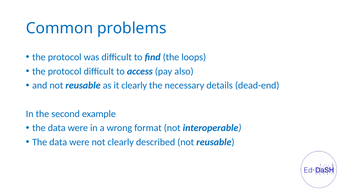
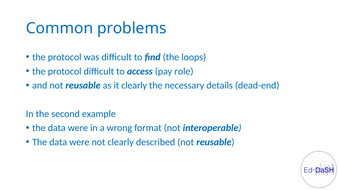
also: also -> role
